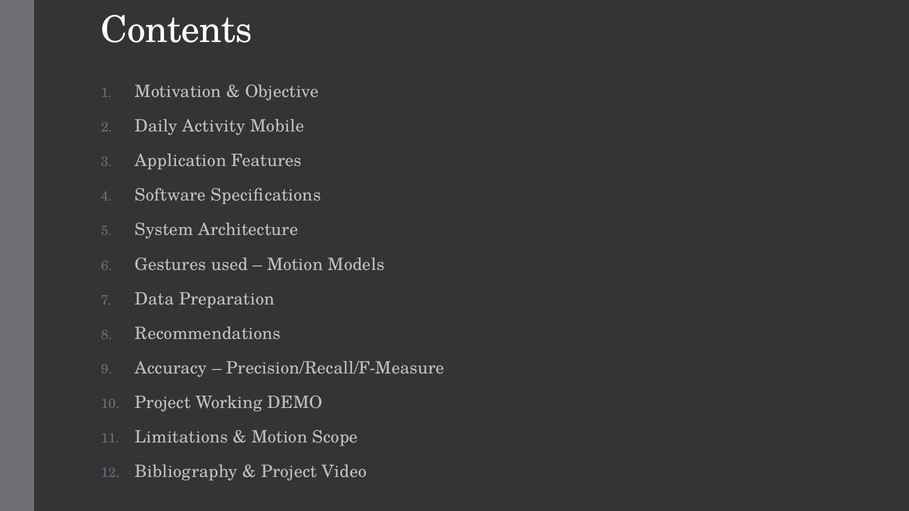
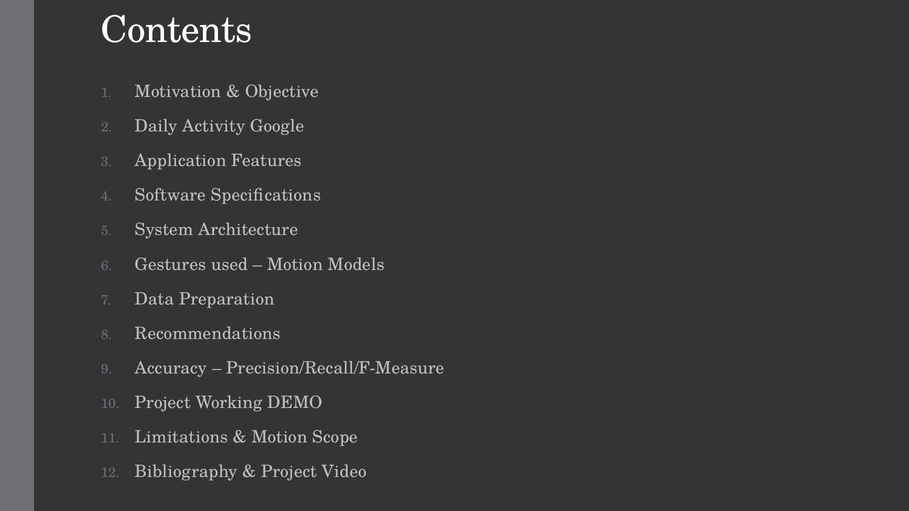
Mobile: Mobile -> Google
